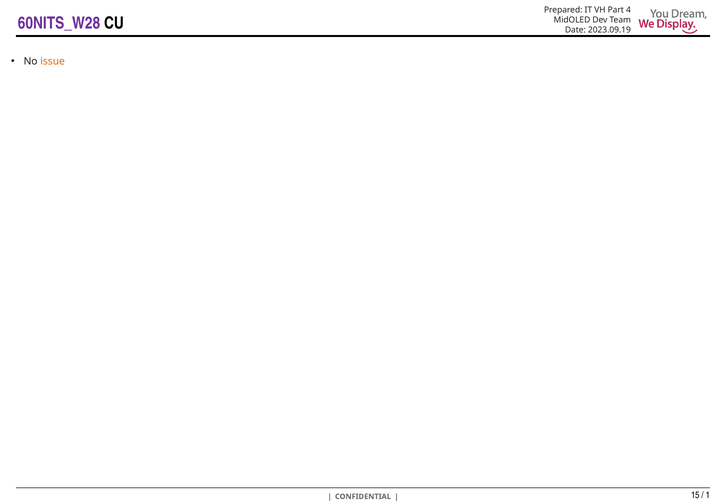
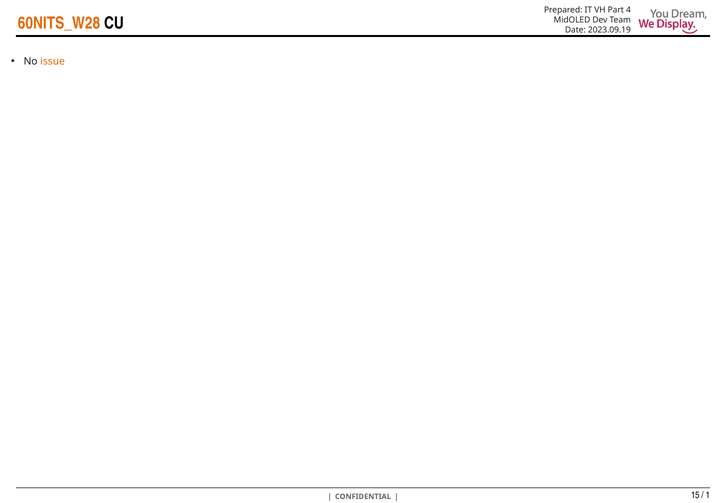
60NITS_W28 colour: purple -> orange
